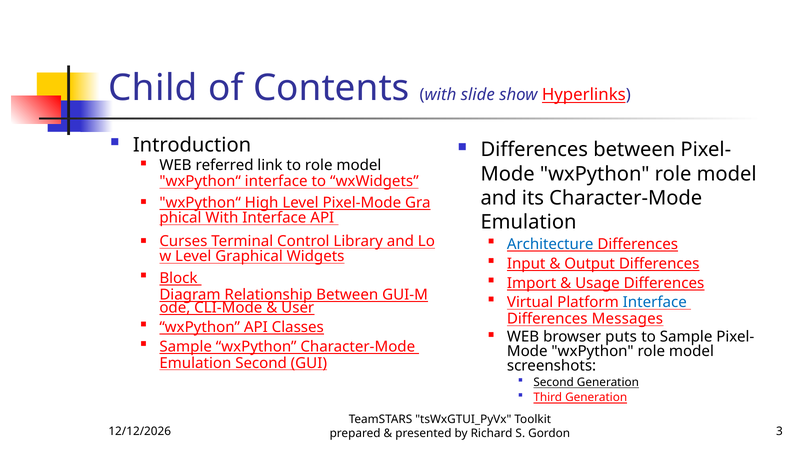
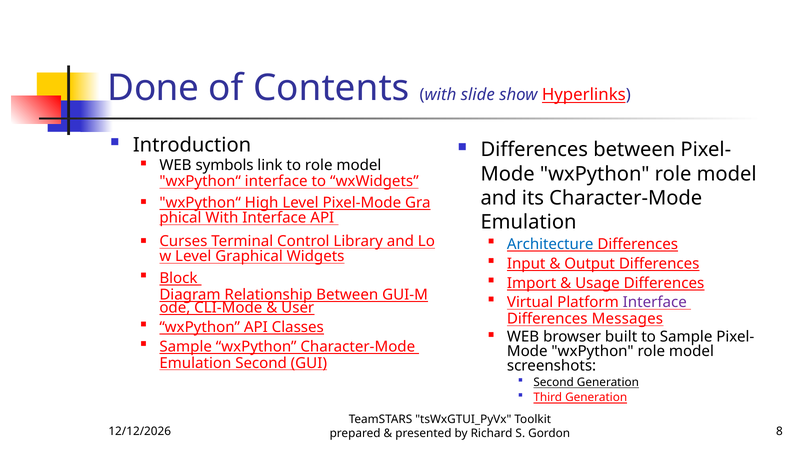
Child: Child -> Done
referred: referred -> symbols
Interface at (655, 303) colour: blue -> purple
puts: puts -> built
3: 3 -> 8
